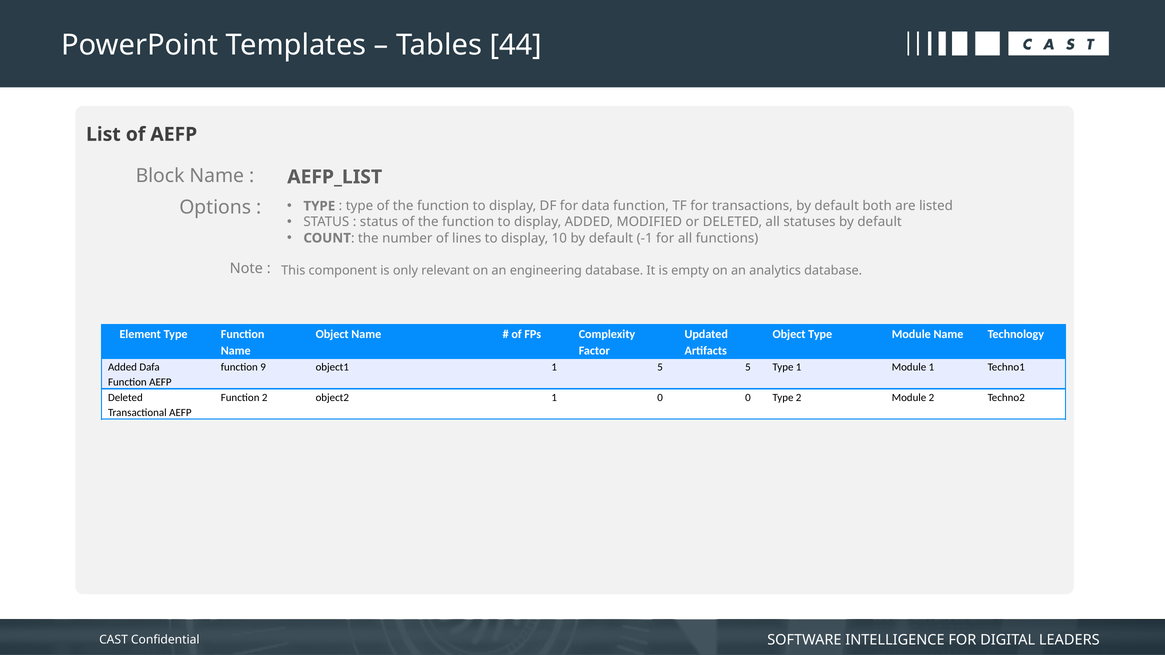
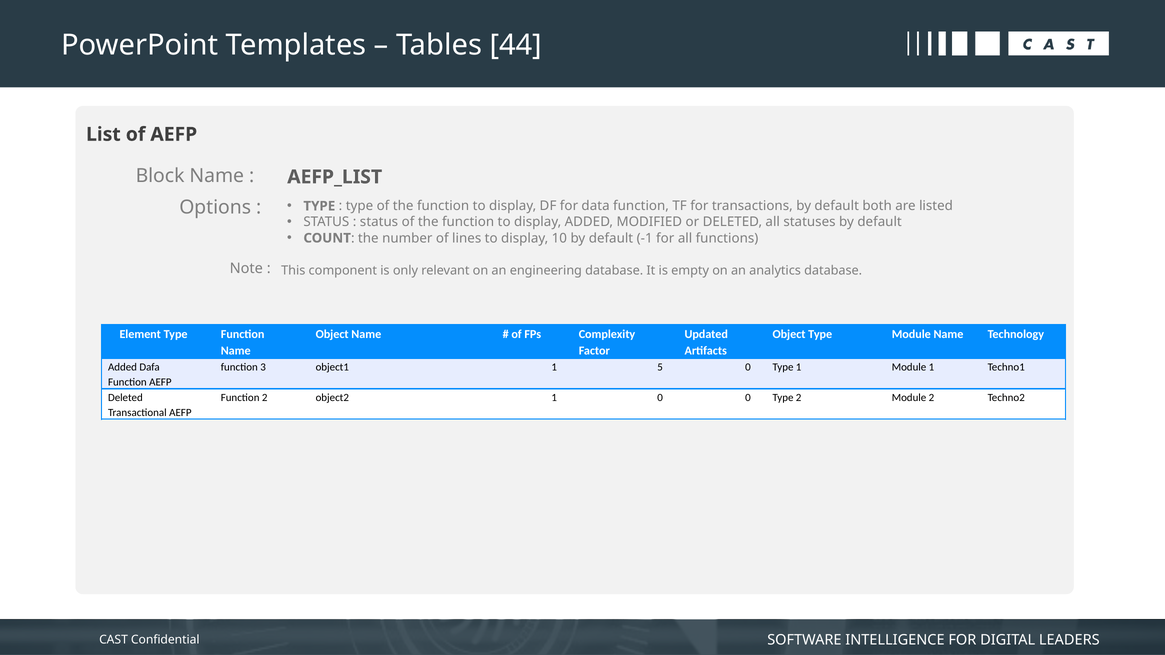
9: 9 -> 3
5 5: 5 -> 0
